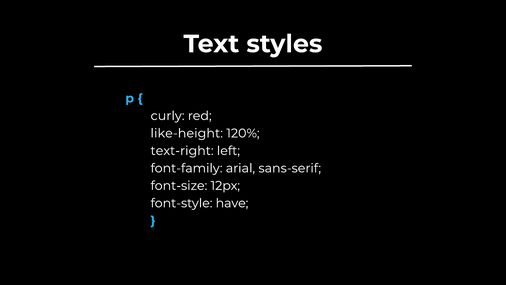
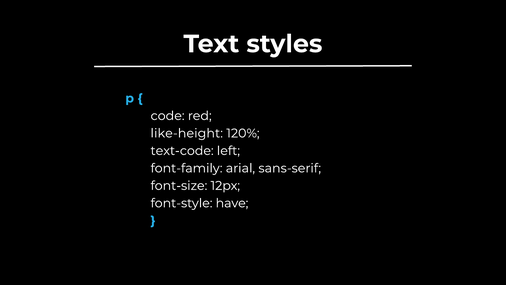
curly: curly -> code
text-right: text-right -> text-code
